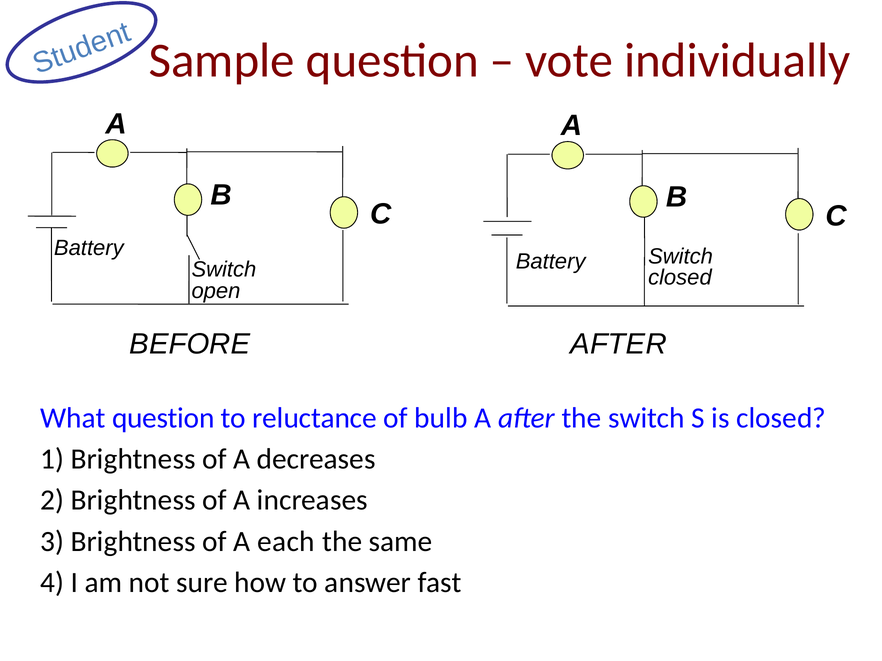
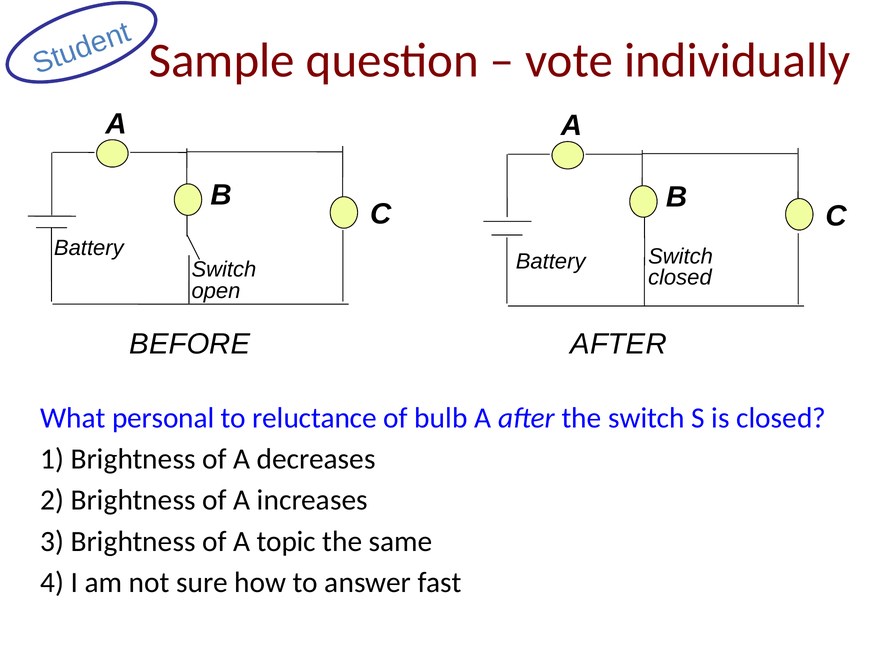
What question: question -> personal
each: each -> topic
